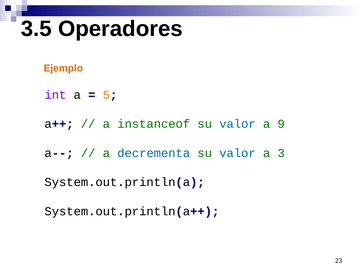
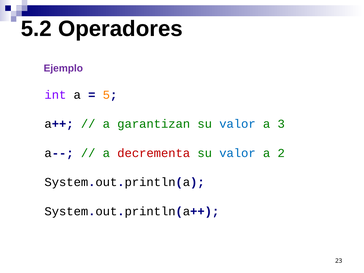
3.5: 3.5 -> 5.2
Ejemplo colour: orange -> purple
instanceof: instanceof -> garantizan
9: 9 -> 3
decrementa colour: blue -> red
3: 3 -> 2
